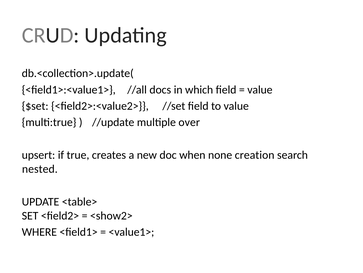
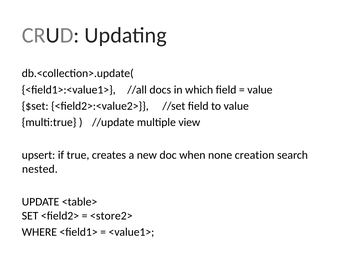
over: over -> view
<show2>: <show2> -> <store2>
